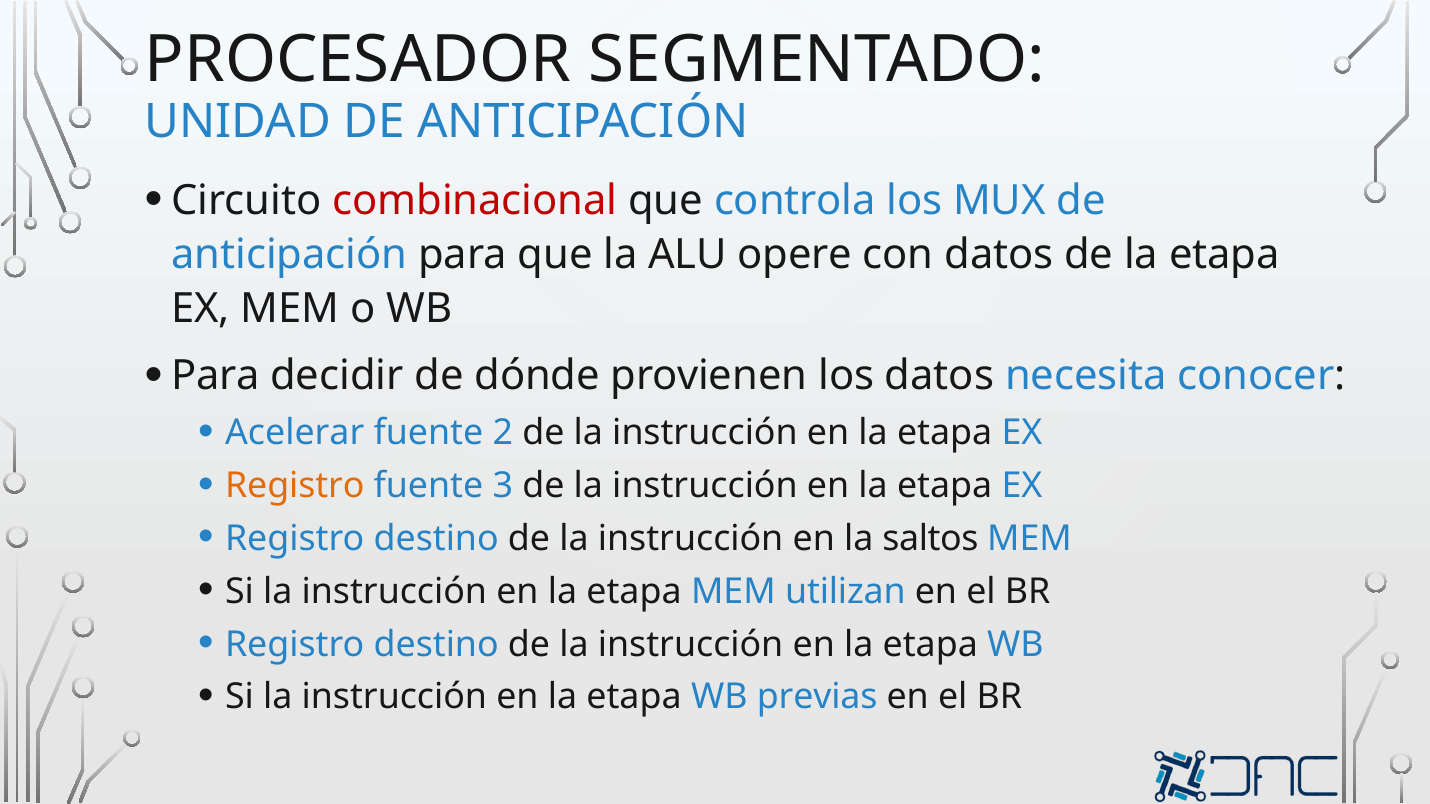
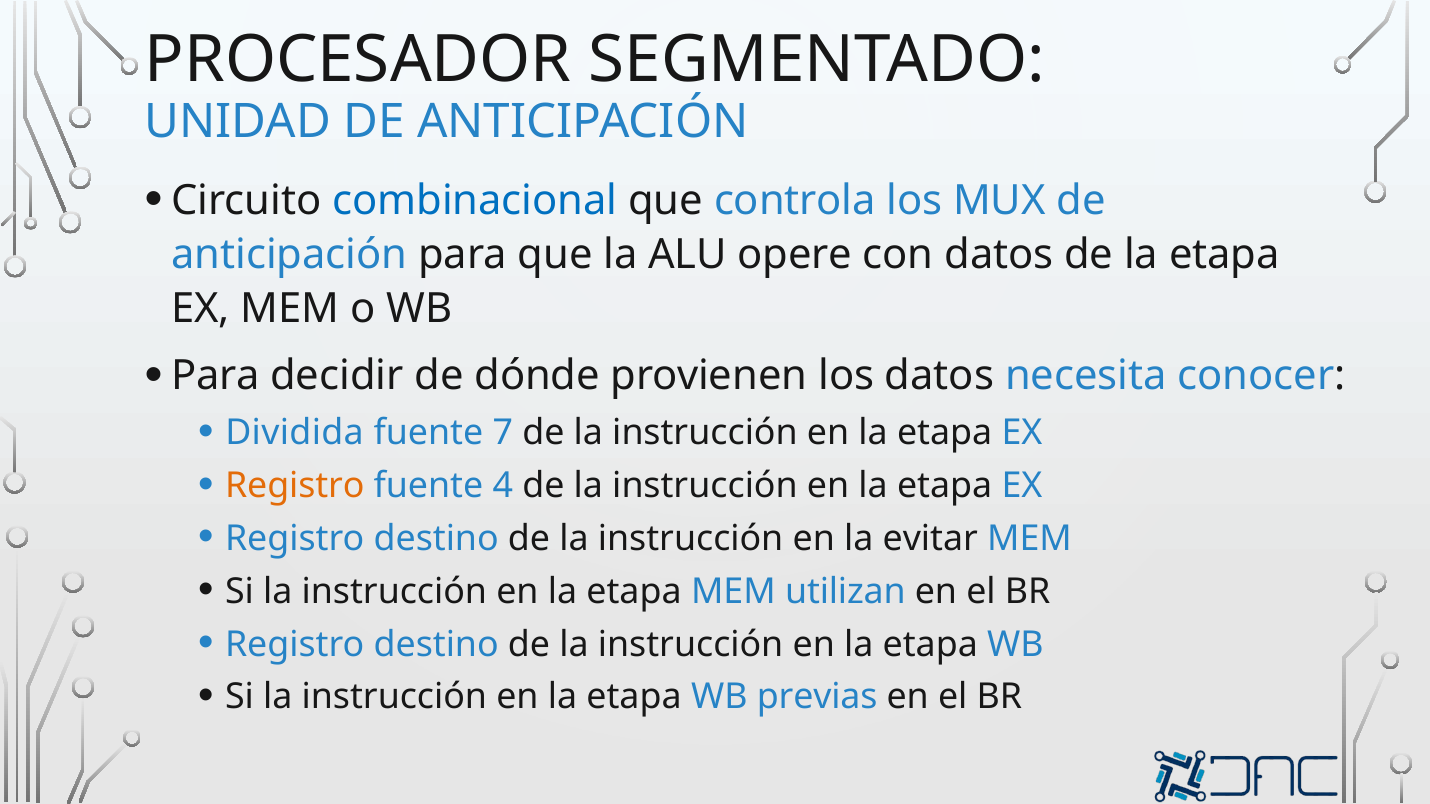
combinacional colour: red -> blue
Acelerar: Acelerar -> Dividida
2: 2 -> 7
3: 3 -> 4
saltos: saltos -> evitar
